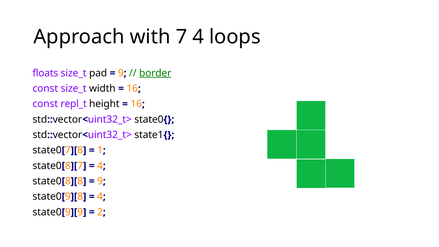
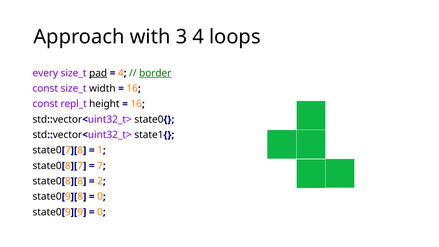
with 7: 7 -> 3
floats: floats -> every
pad underline: none -> present
9 at (121, 73): 9 -> 4
4 at (100, 166): 4 -> 7
9 at (100, 181): 9 -> 2
4 at (100, 197): 4 -> 0
2 at (100, 212): 2 -> 0
